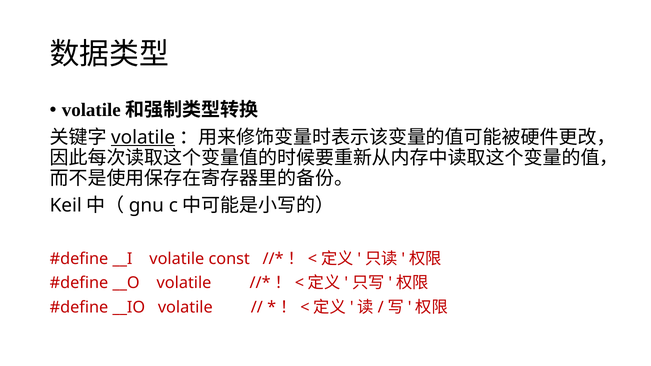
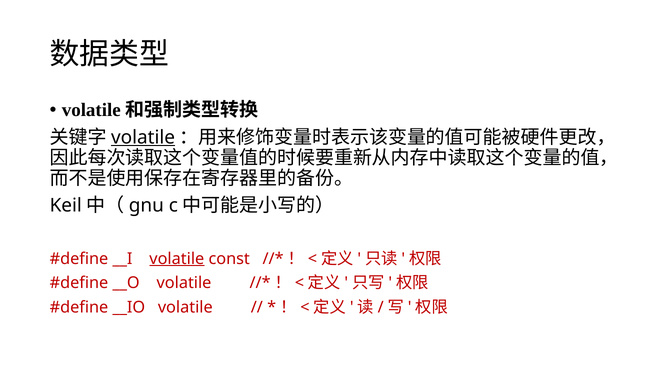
volatile at (177, 259) underline: none -> present
